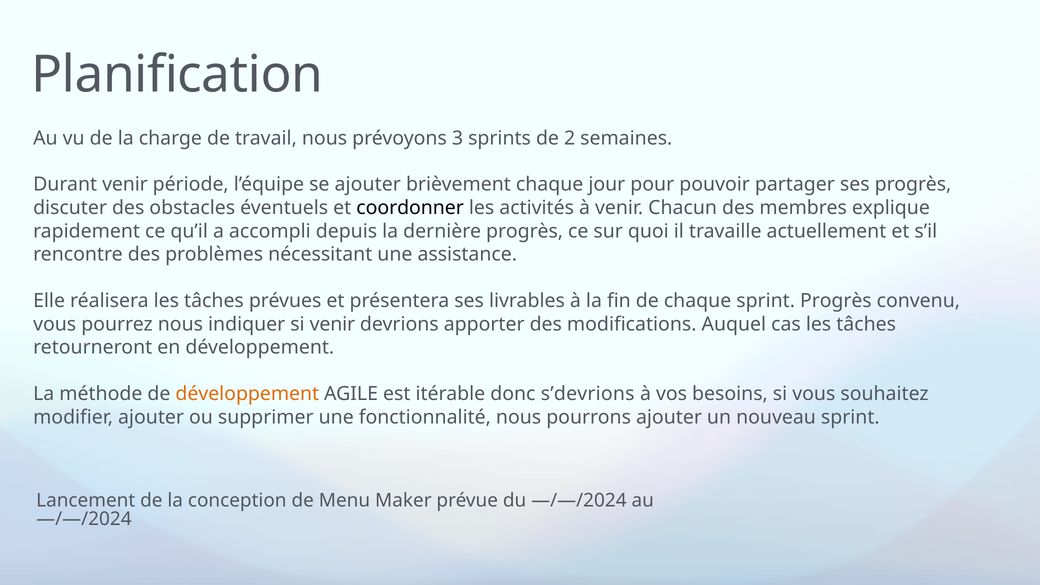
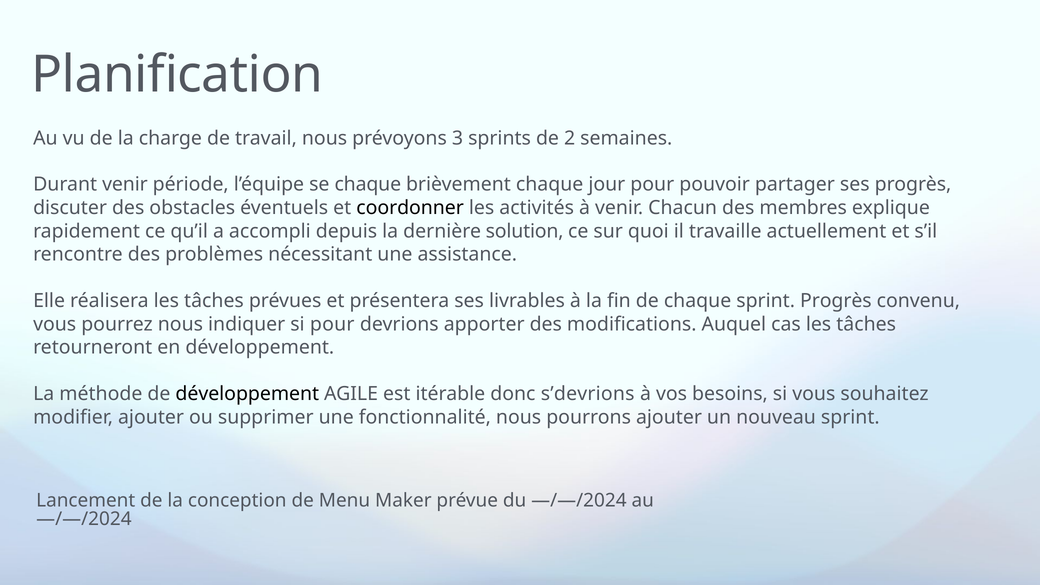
se ajouter: ajouter -> chaque
dernière progrès: progrès -> solution
si venir: venir -> pour
développement at (247, 394) colour: orange -> black
